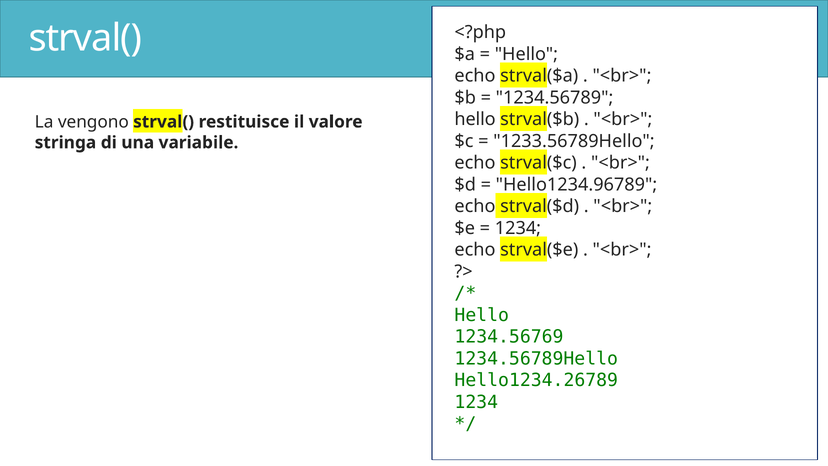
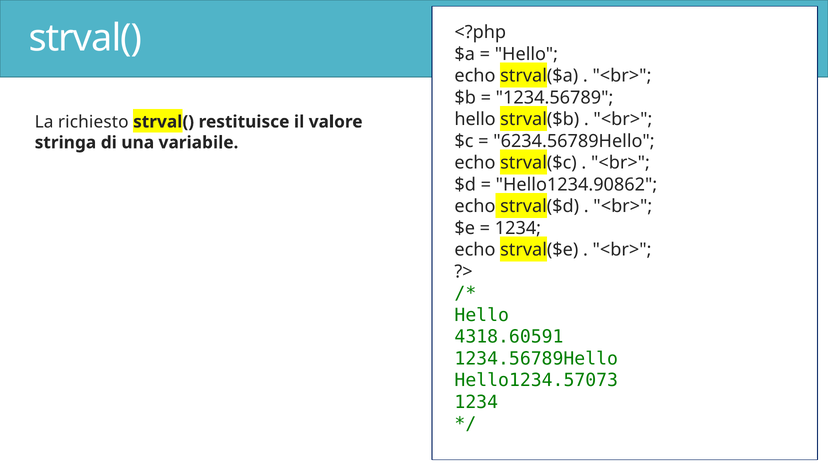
vengono: vengono -> richiesto
1233.56789Hello: 1233.56789Hello -> 6234.56789Hello
Hello1234.96789: Hello1234.96789 -> Hello1234.90862
1234.56769: 1234.56769 -> 4318.60591
Hello1234.26789: Hello1234.26789 -> Hello1234.57073
